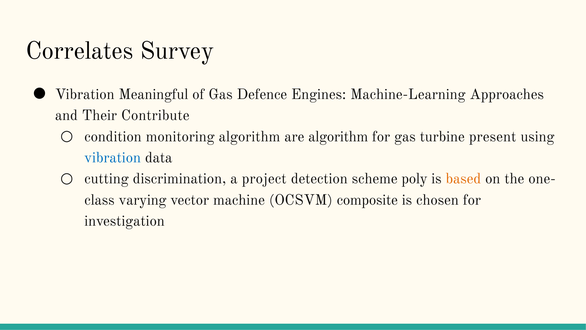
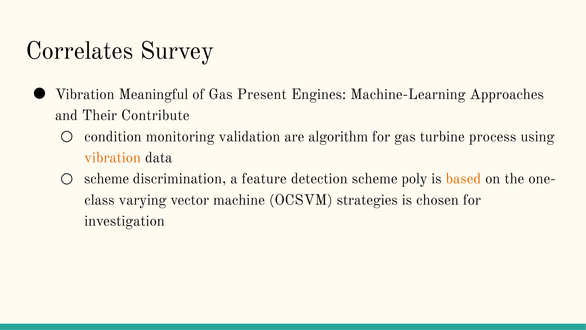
Defence: Defence -> Present
monitoring algorithm: algorithm -> validation
present: present -> process
vibration at (113, 158) colour: blue -> orange
cutting at (107, 179): cutting -> scheme
project: project -> feature
composite: composite -> strategies
